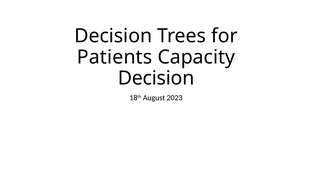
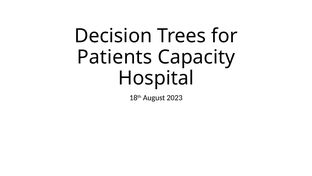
Decision at (156, 78): Decision -> Hospital
